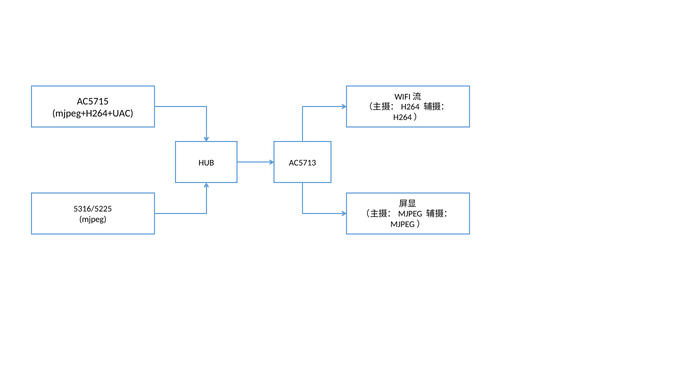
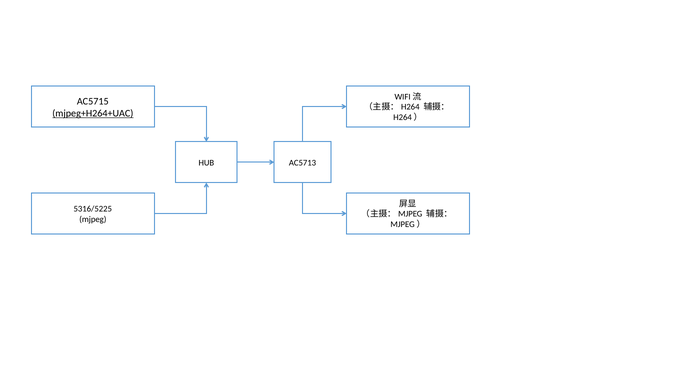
mjpeg+H264+UAC underline: none -> present
